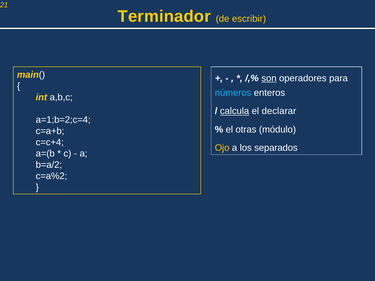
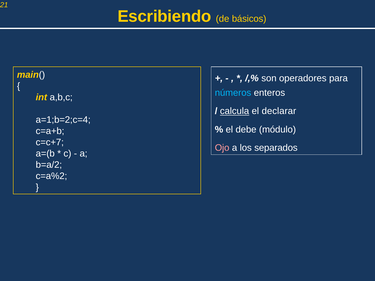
Terminador: Terminador -> Escribiendo
escribir: escribir -> básicos
son underline: present -> none
otras: otras -> debe
c=c+4: c=c+4 -> c=c+7
Ojo colour: yellow -> pink
